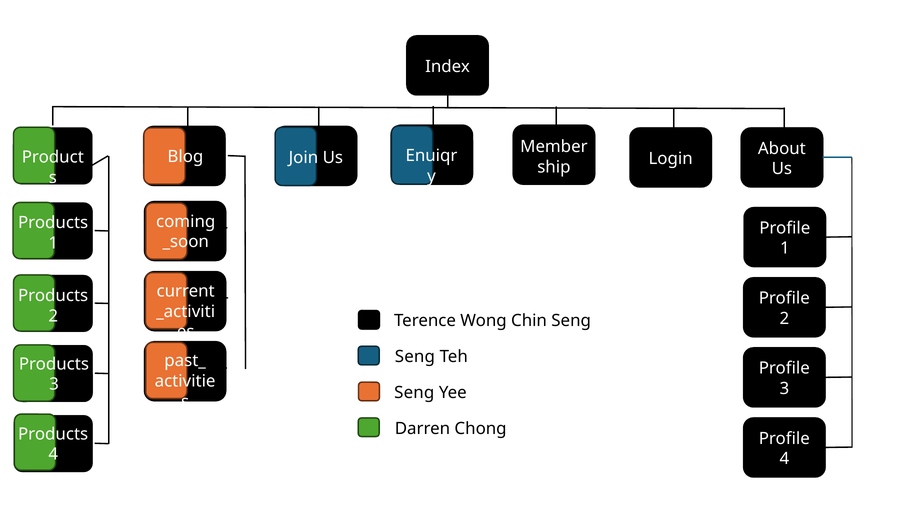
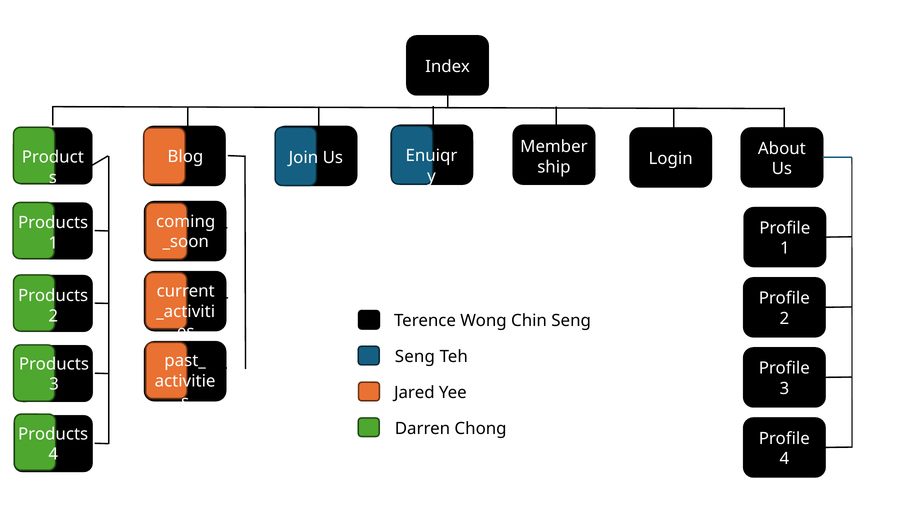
Seng at (414, 392): Seng -> Jared
